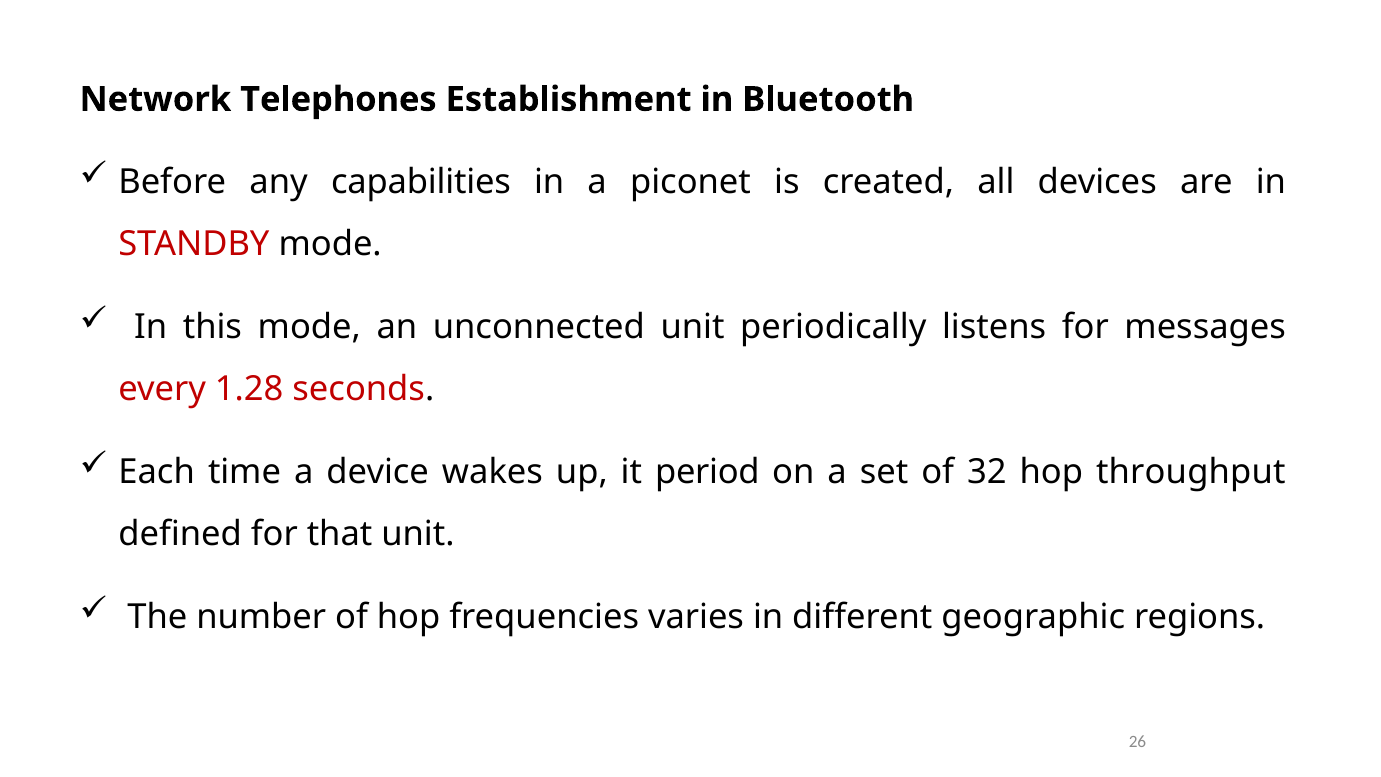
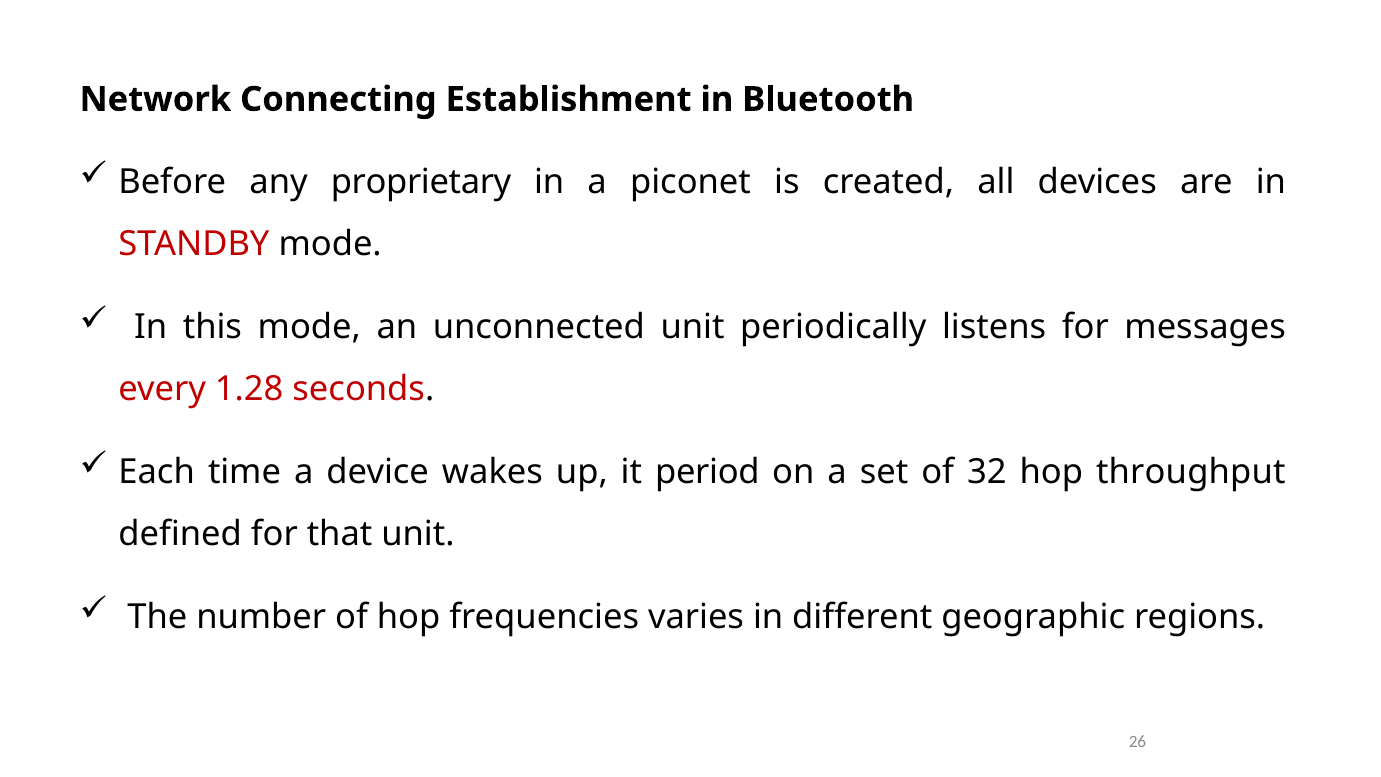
Telephones: Telephones -> Connecting
capabilities: capabilities -> proprietary
